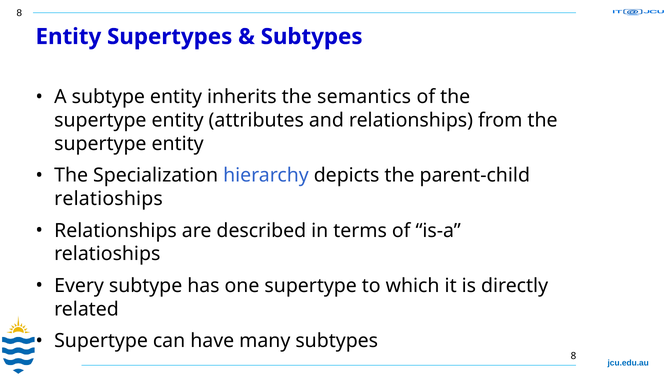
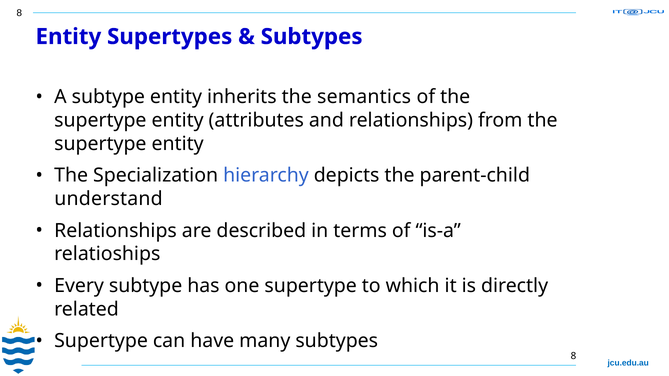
relatioships at (109, 199): relatioships -> understand
